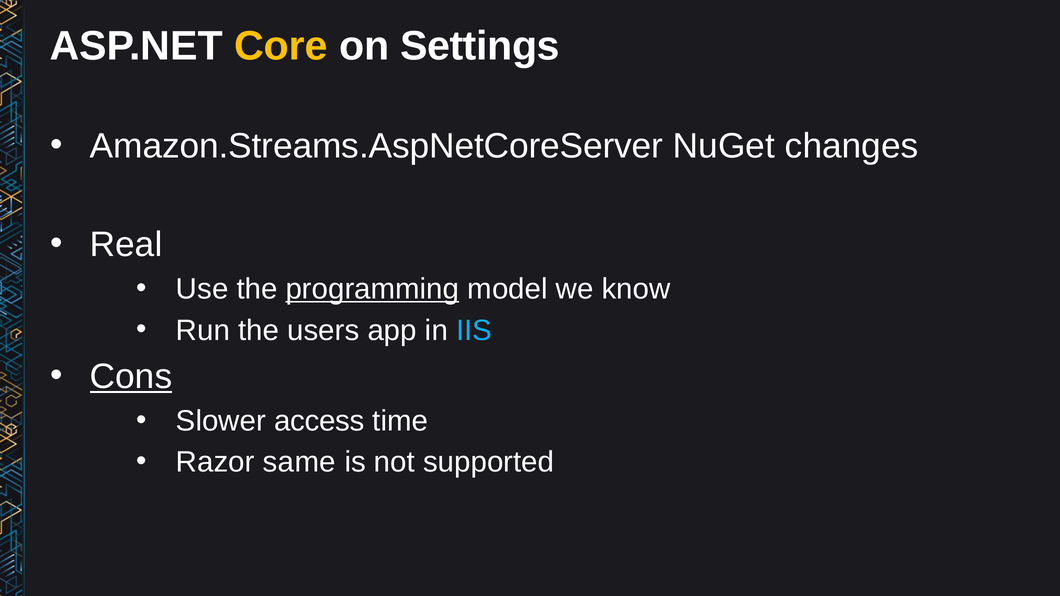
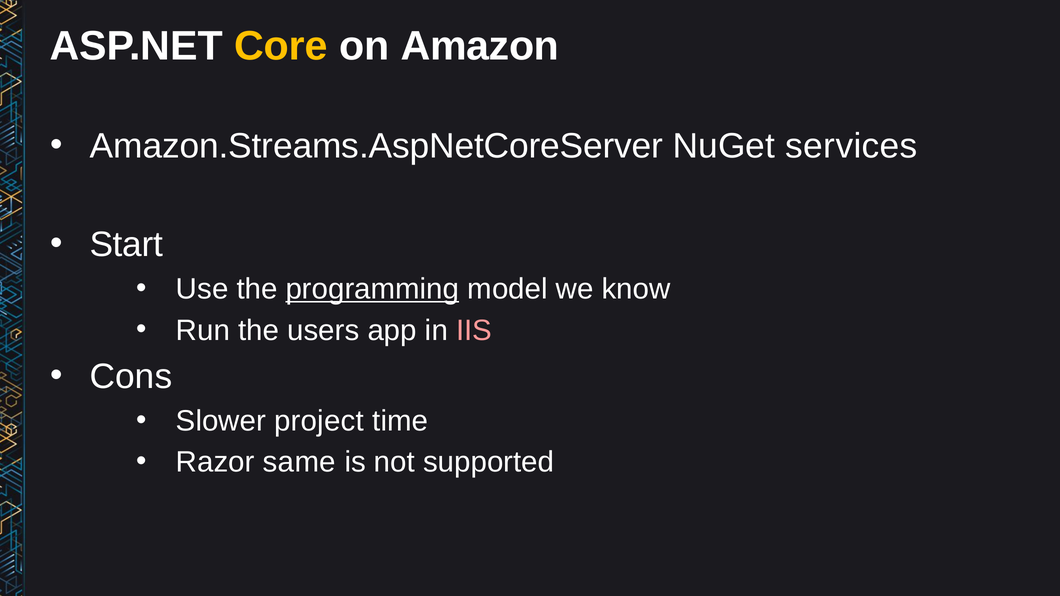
Settings: Settings -> Amazon
changes: changes -> services
Real: Real -> Start
IIS colour: light blue -> pink
Cons underline: present -> none
access: access -> project
